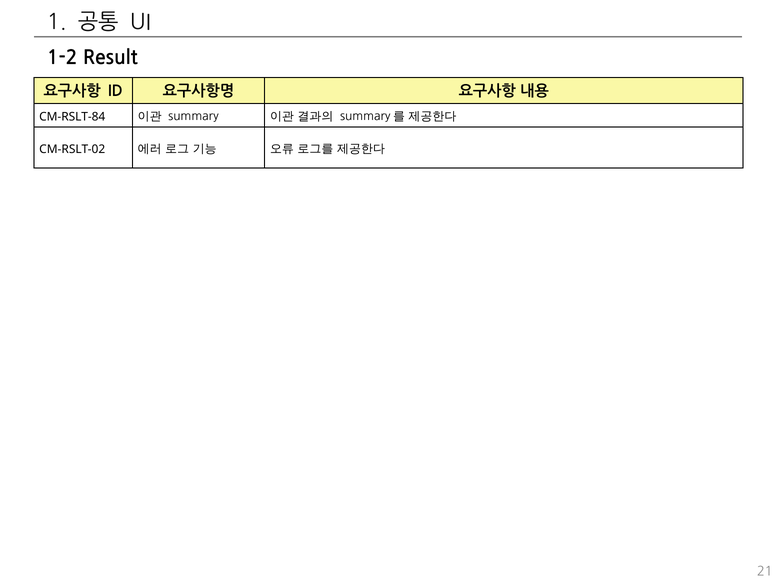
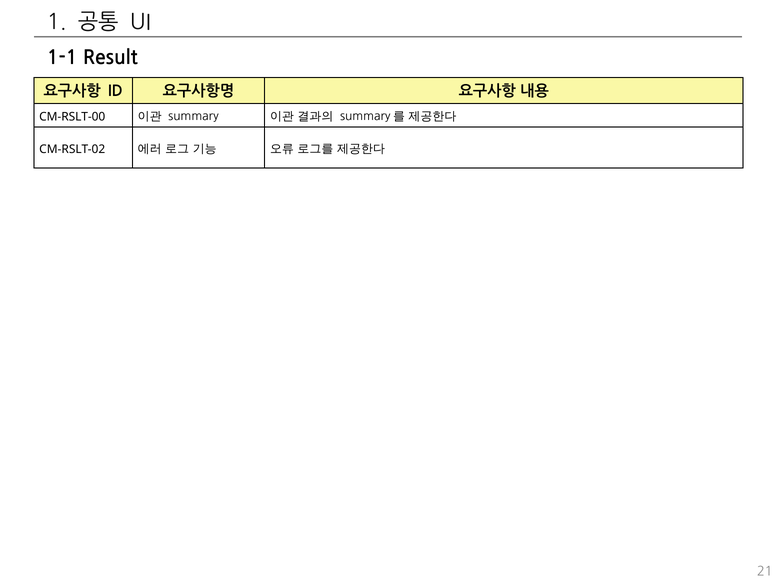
1-2: 1-2 -> 1-1
CM-RSLT-84: CM-RSLT-84 -> CM-RSLT-00
